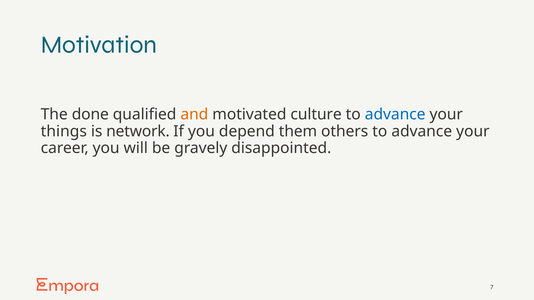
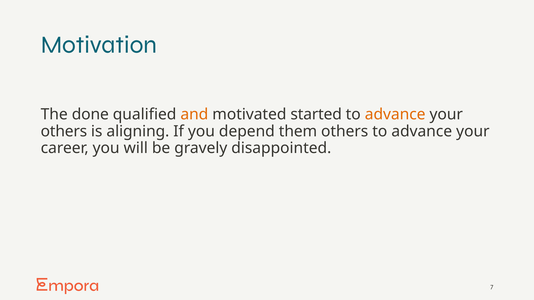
culture: culture -> started
advance at (395, 115) colour: blue -> orange
things at (64, 131): things -> others
network: network -> aligning
